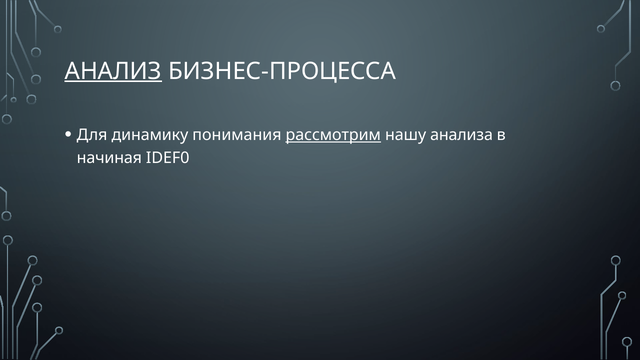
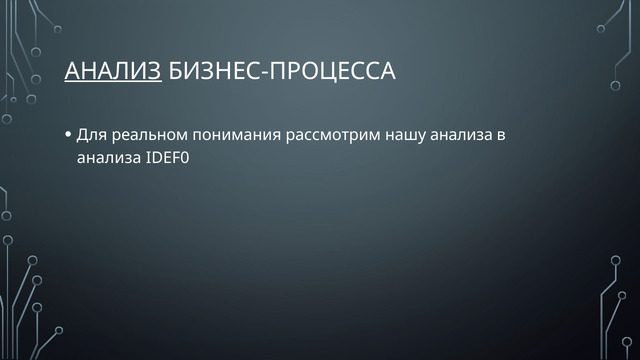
динамику: динамику -> реальном
рассмотрим underline: present -> none
начиная at (109, 158): начиная -> анализа
